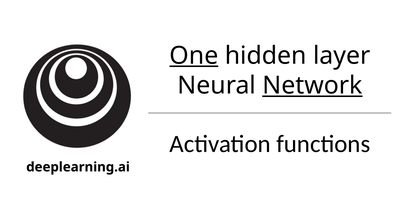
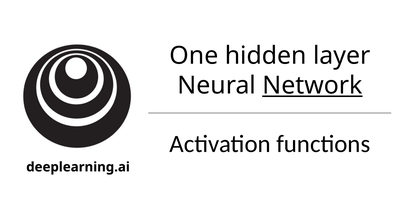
One underline: present -> none
